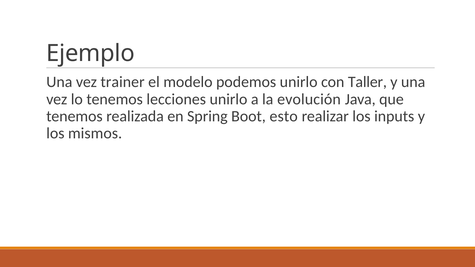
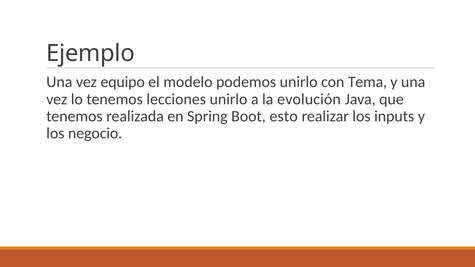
trainer: trainer -> equipo
Taller: Taller -> Tema
mismos: mismos -> negocio
